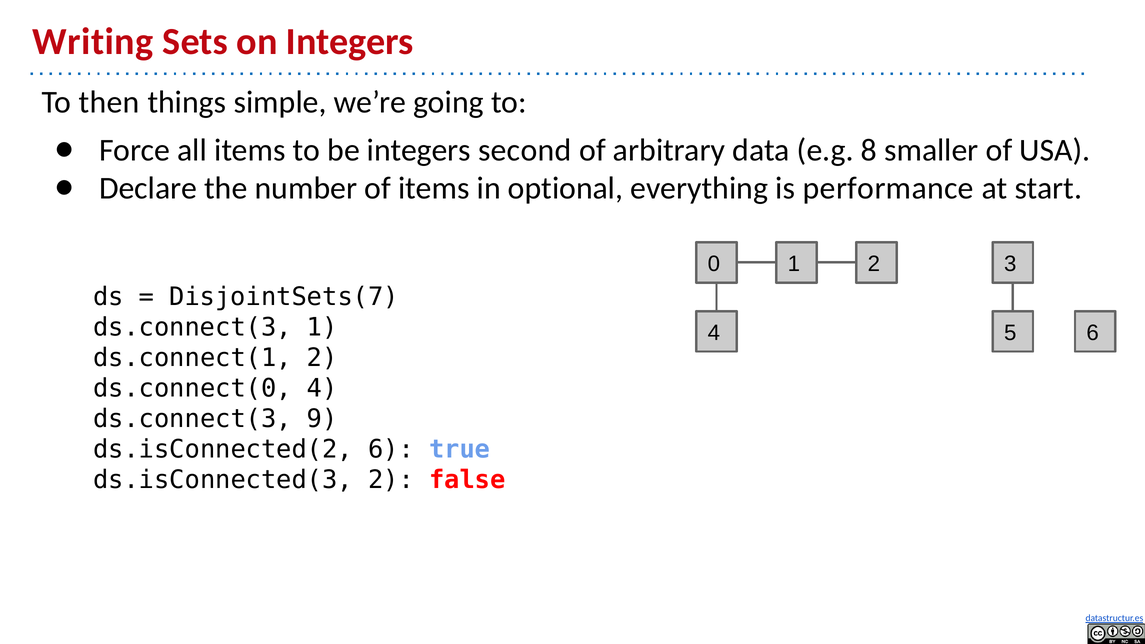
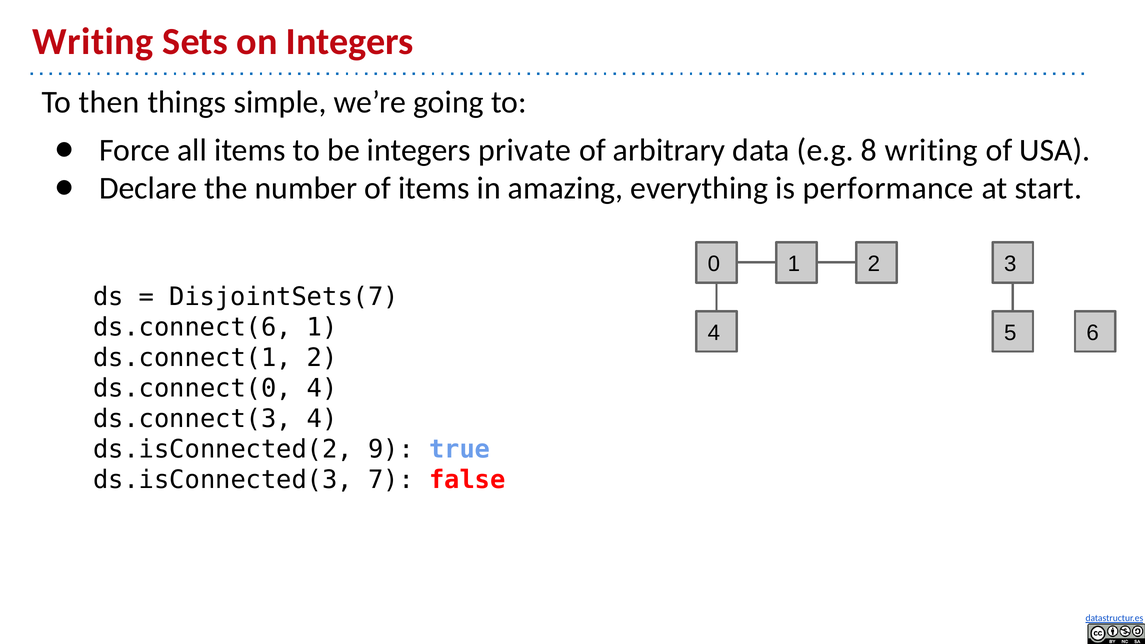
second: second -> private
8 smaller: smaller -> writing
optional: optional -> amazing
ds.connect(3 at (192, 327): ds.connect(3 -> ds.connect(6
ds.connect(3 9: 9 -> 4
ds.isConnected(2 6: 6 -> 9
ds.isConnected(3 2: 2 -> 7
